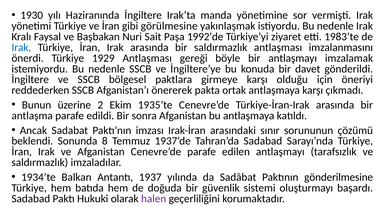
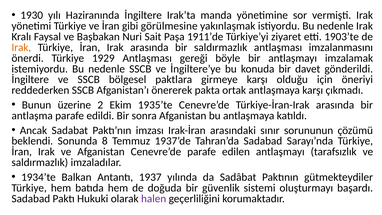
1992’de: 1992’de -> 1911’de
1983’te: 1983’te -> 1903’te
Irak at (21, 47) colour: blue -> orange
gönderilmesine: gönderilmesine -> gütmekteydiler
